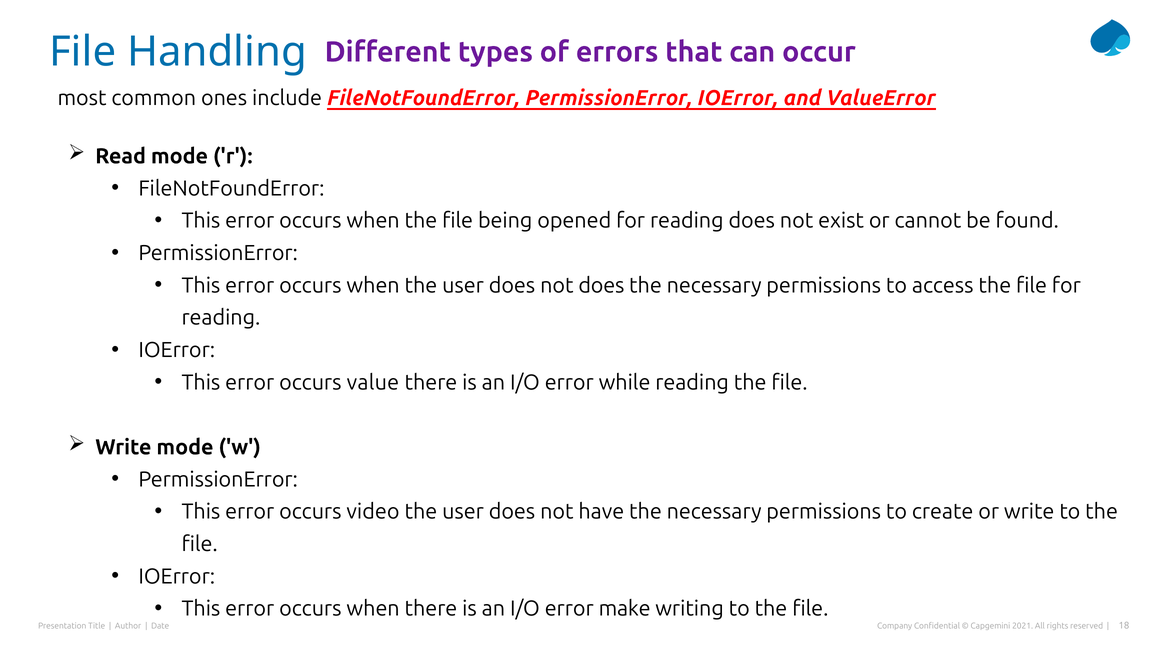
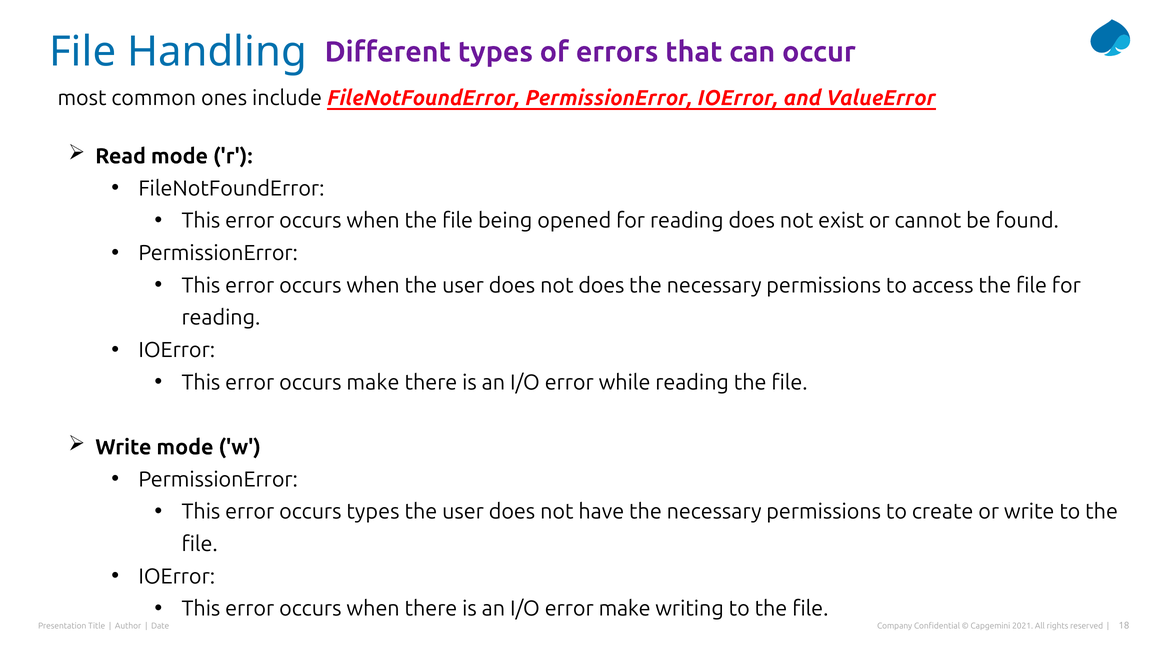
occurs value: value -> make
occurs video: video -> types
